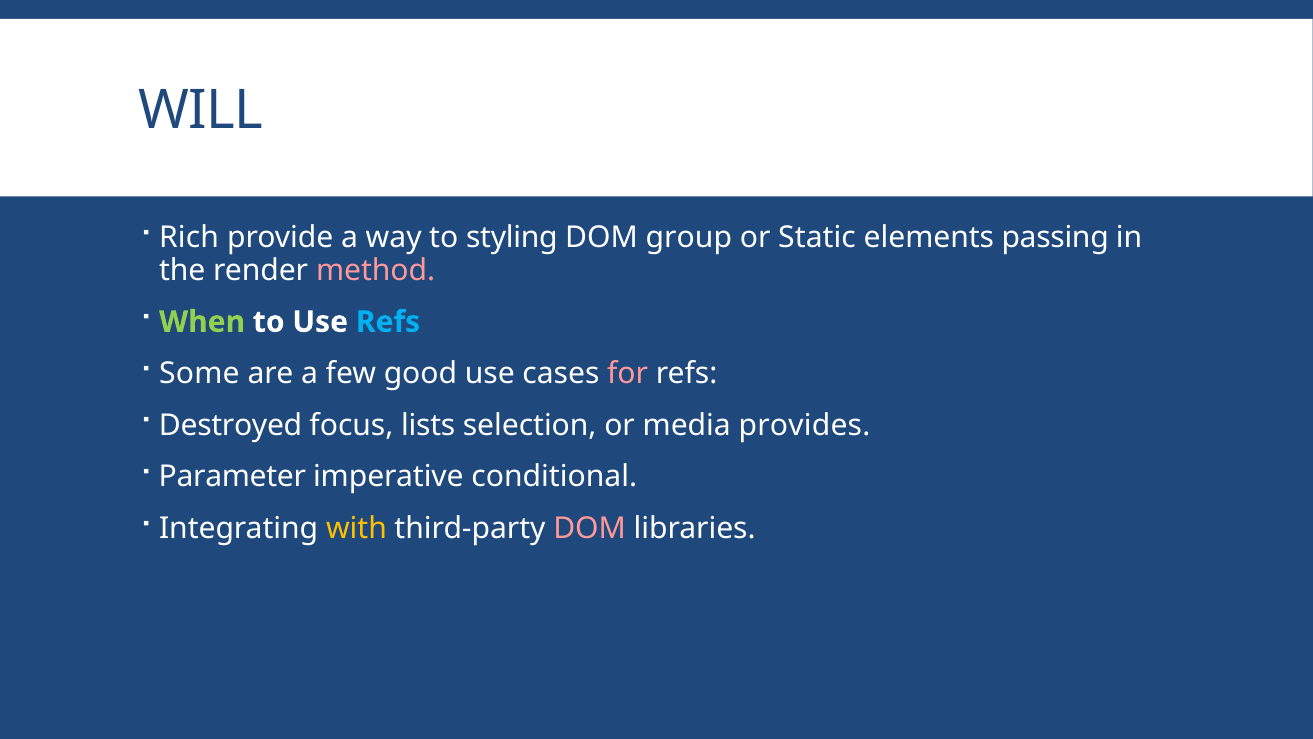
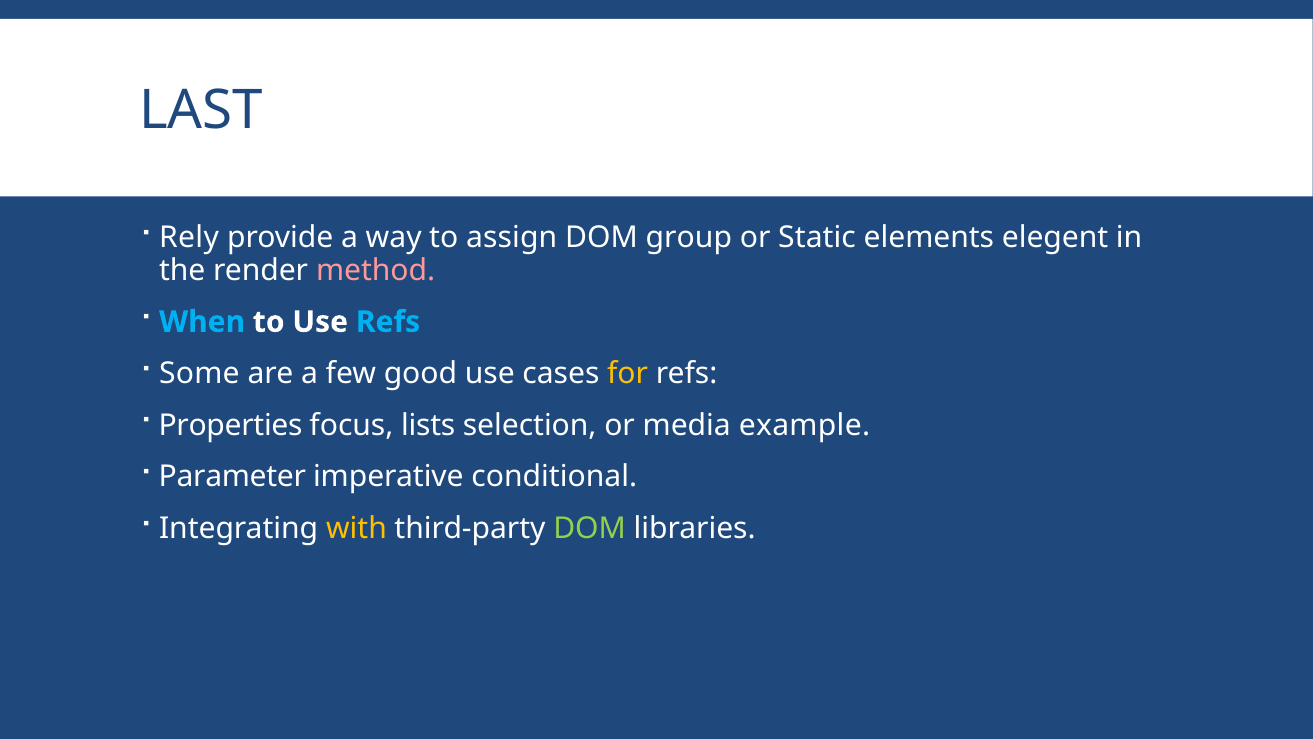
WILL: WILL -> LAST
Rich: Rich -> Rely
styling: styling -> assign
passing: passing -> elegent
When colour: light green -> light blue
for colour: pink -> yellow
Destroyed: Destroyed -> Properties
provides: provides -> example
DOM at (590, 528) colour: pink -> light green
